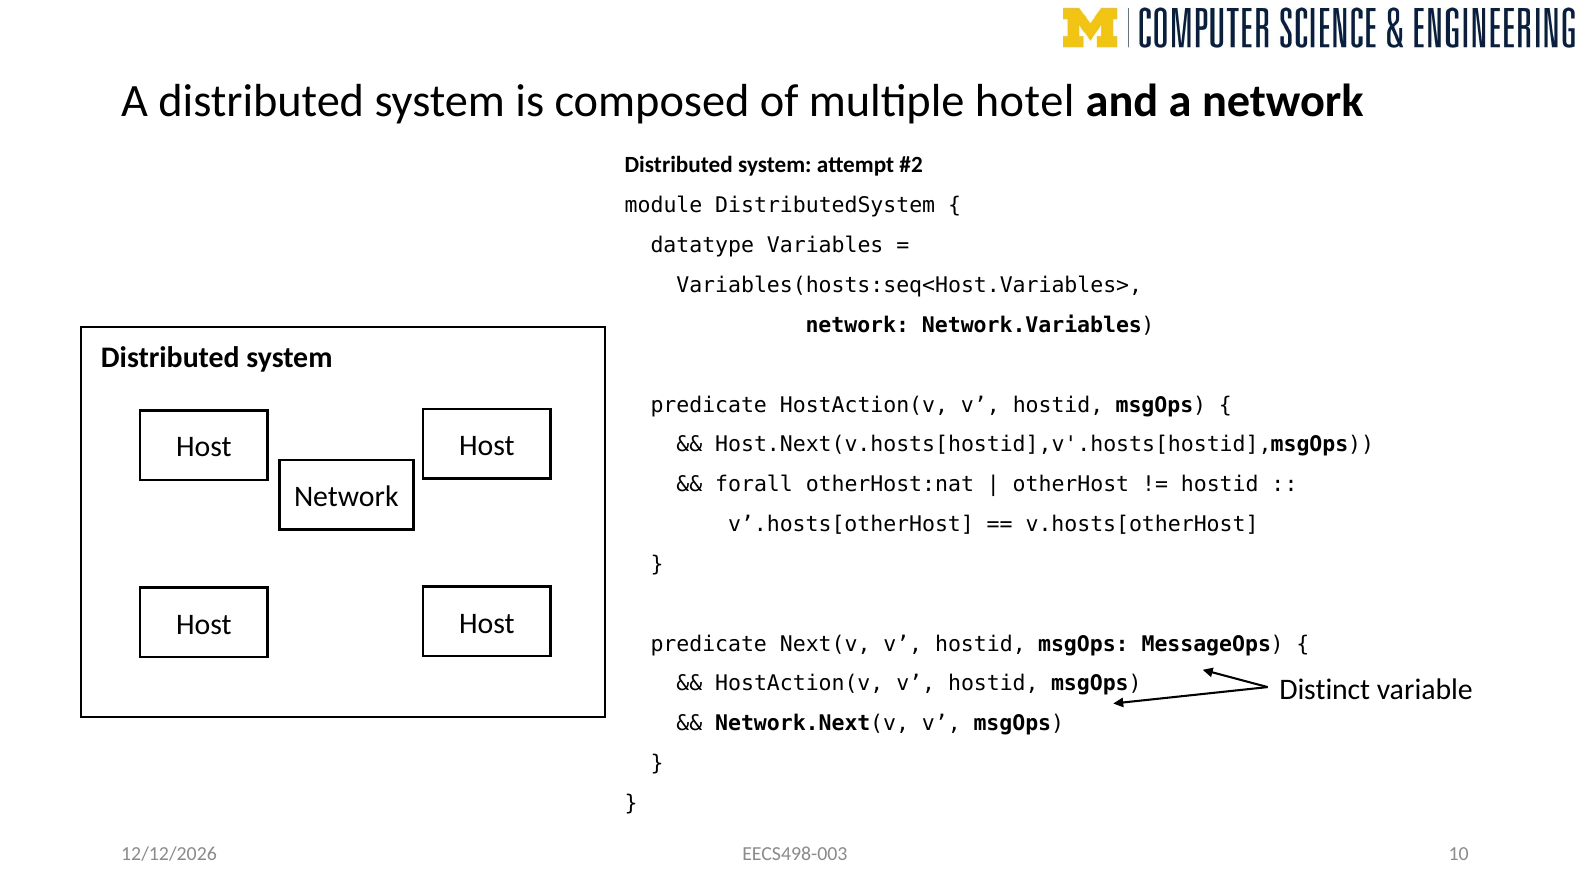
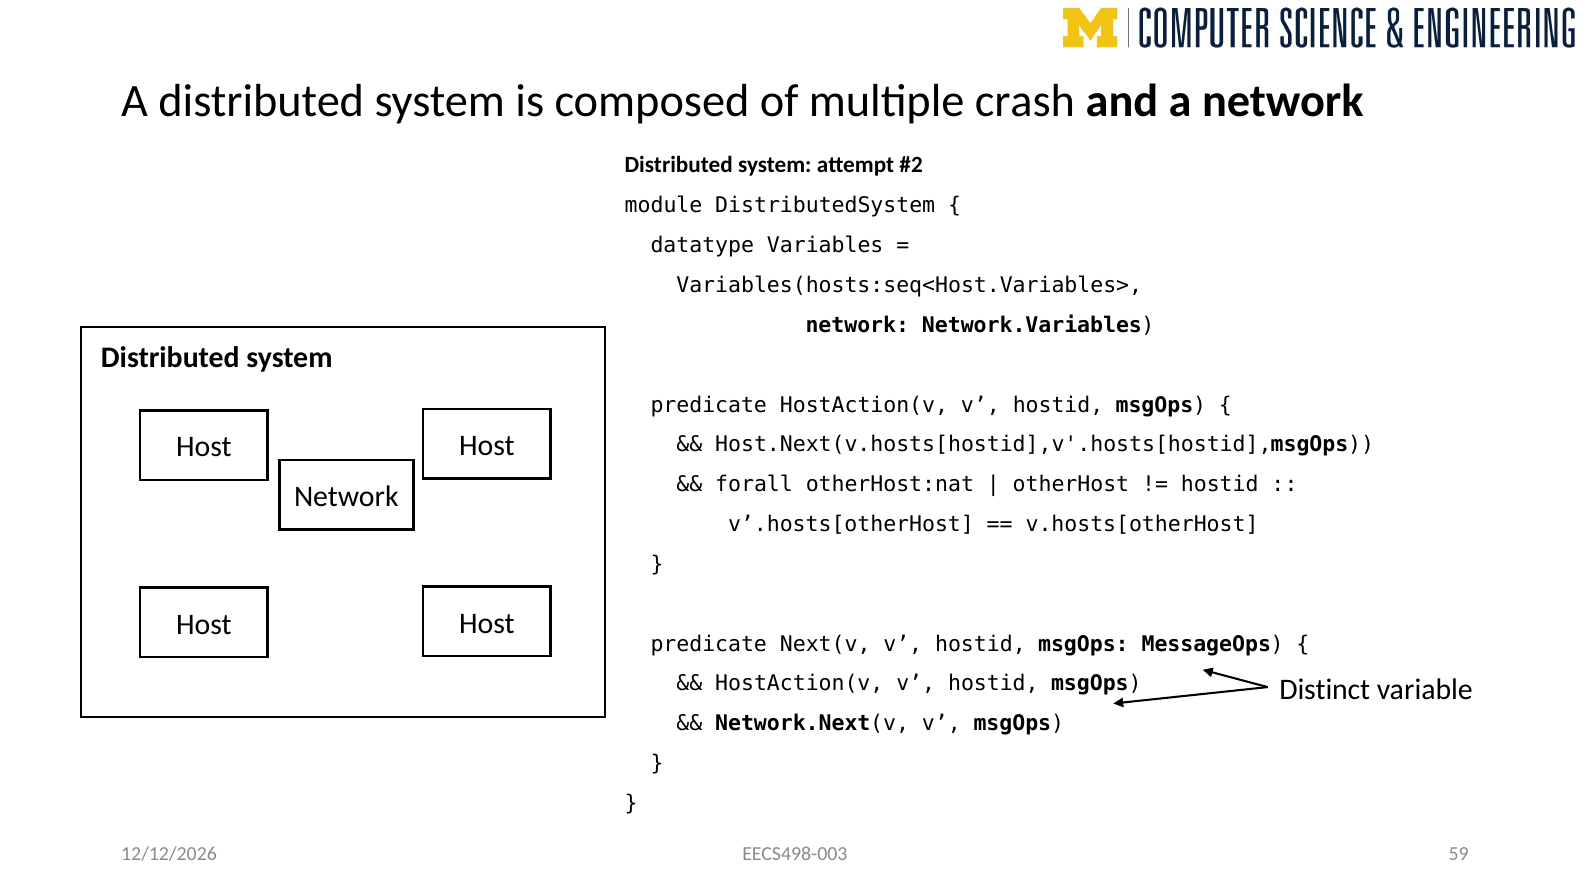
hotel: hotel -> crash
10: 10 -> 59
